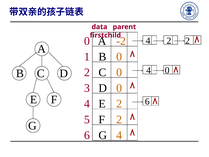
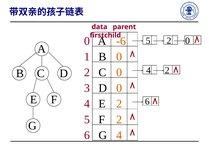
4 at (148, 41): 4 -> 5
2 at (188, 41): 2 -> 0
-2: -2 -> -6
4 0: 0 -> 2
